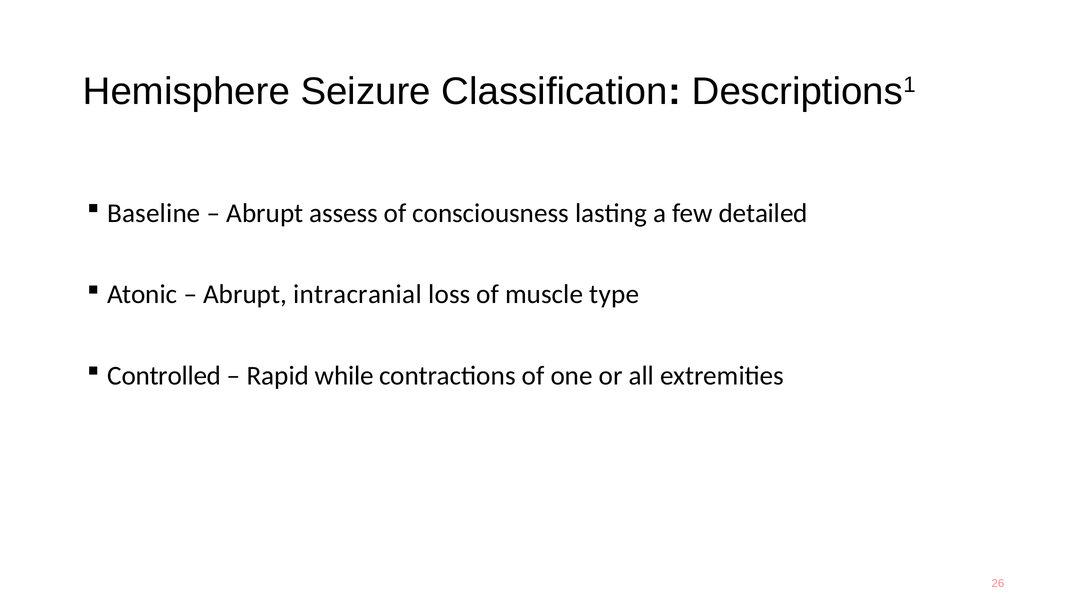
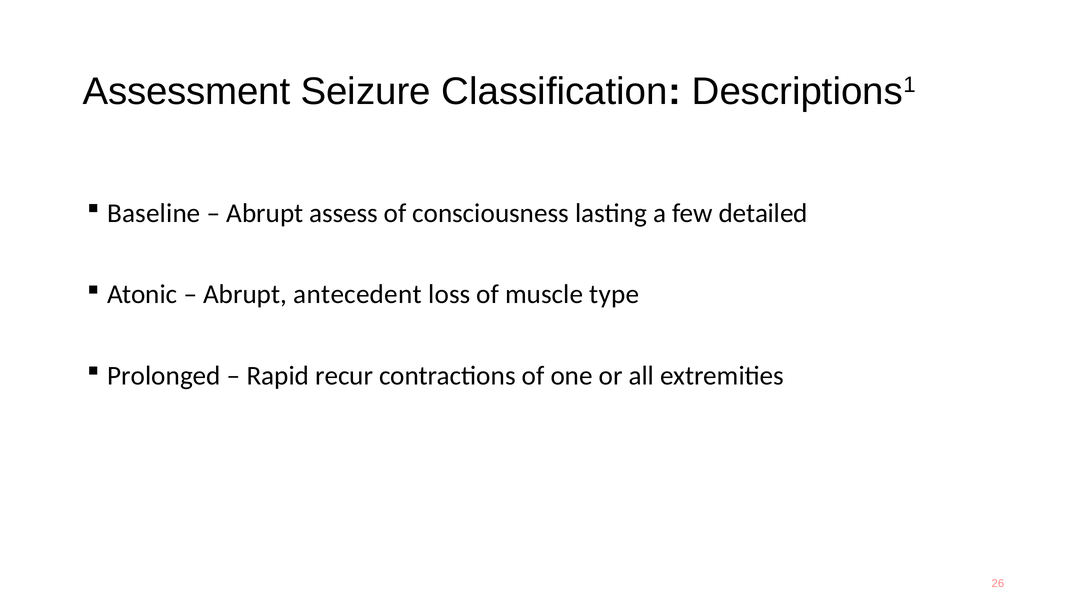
Hemisphere: Hemisphere -> Assessment
intracranial: intracranial -> antecedent
Controlled: Controlled -> Prolonged
while: while -> recur
